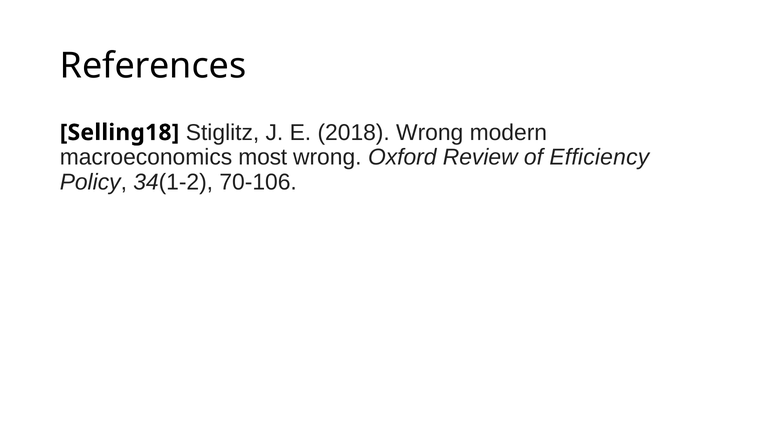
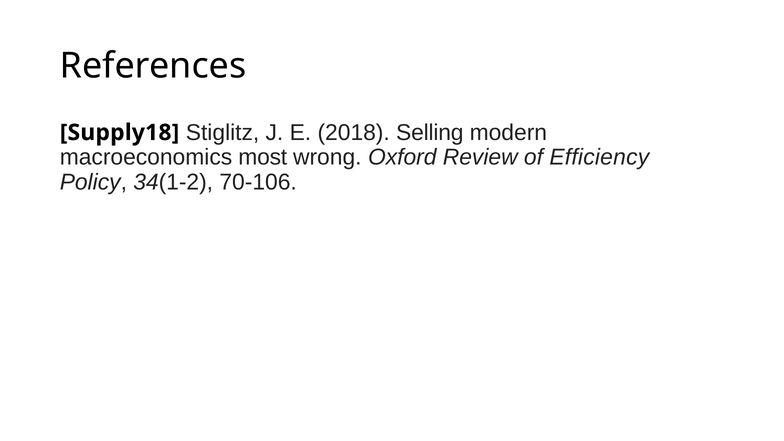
Selling18: Selling18 -> Supply18
2018 Wrong: Wrong -> Selling
